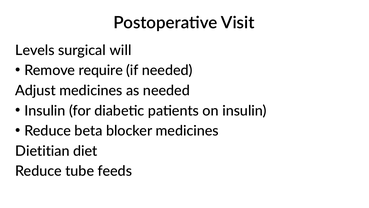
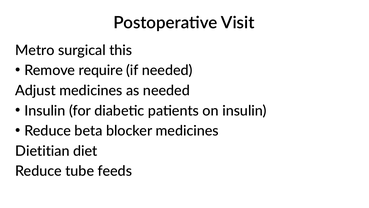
Levels: Levels -> Metro
will: will -> this
